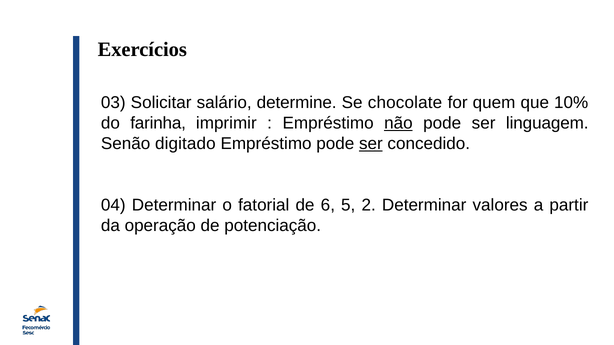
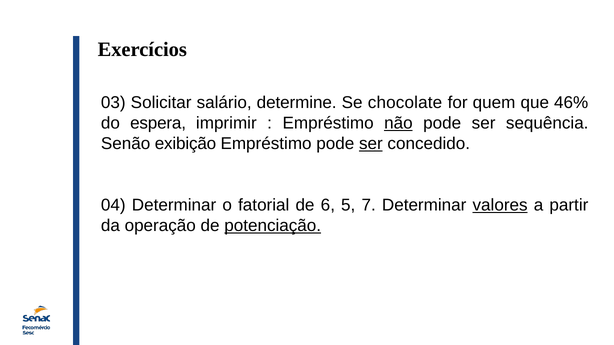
10%: 10% -> 46%
farinha: farinha -> espera
linguagem: linguagem -> sequência
digitado: digitado -> exibição
2: 2 -> 7
valores underline: none -> present
potenciação underline: none -> present
